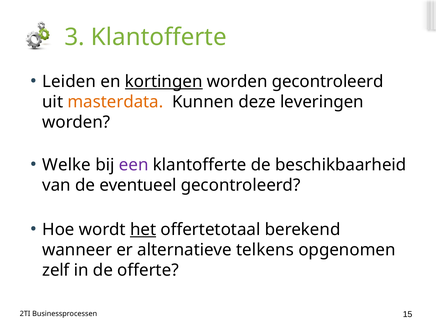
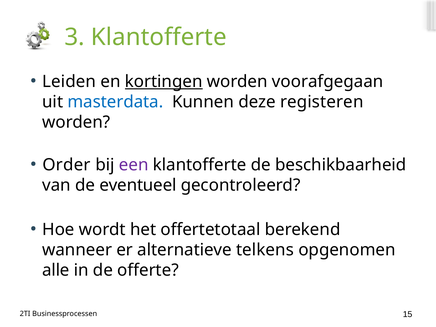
worden gecontroleerd: gecontroleerd -> voorafgegaan
masterdata colour: orange -> blue
leveringen: leveringen -> registeren
Welke: Welke -> Order
het underline: present -> none
zelf: zelf -> alle
